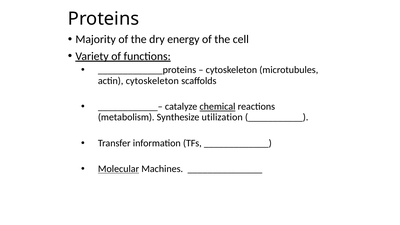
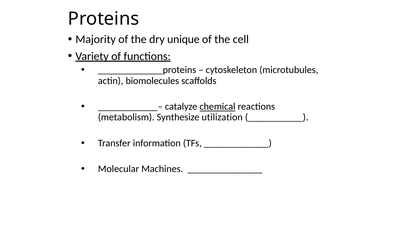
energy: energy -> unique
actin cytoskeleton: cytoskeleton -> biomolecules
Molecular underline: present -> none
